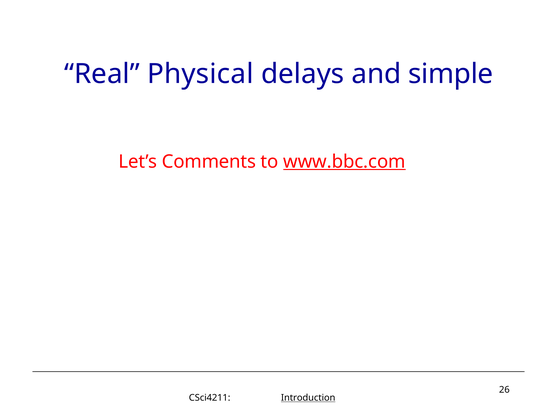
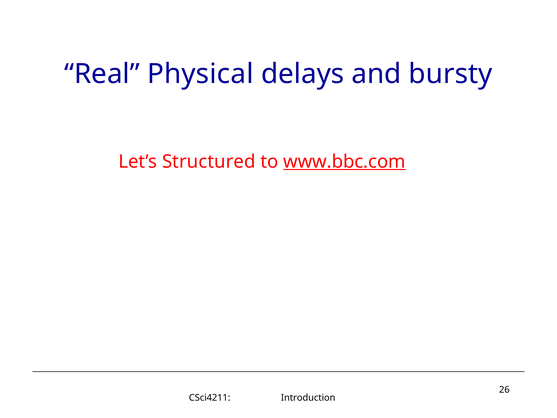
simple: simple -> bursty
Comments: Comments -> Structured
Introduction underline: present -> none
